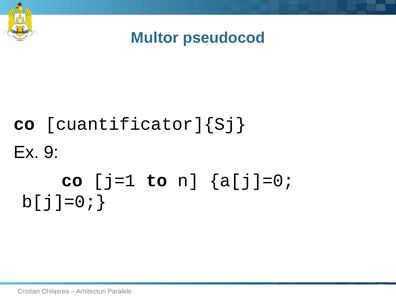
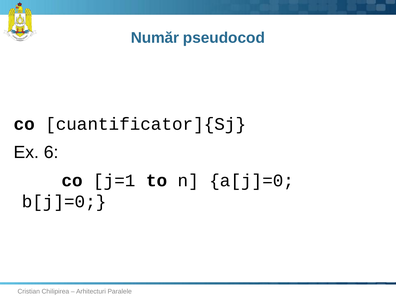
Multor: Multor -> Număr
9: 9 -> 6
